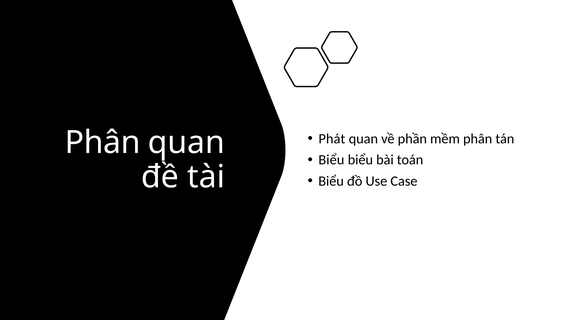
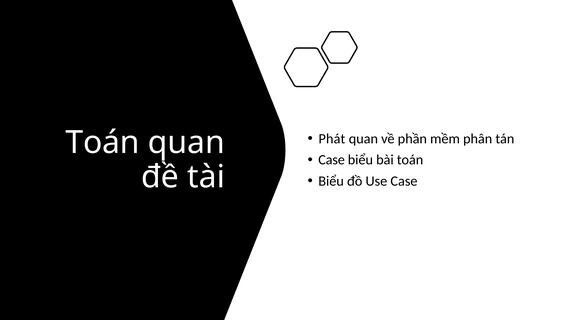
Phân at (103, 142): Phân -> Toán
Biểu at (331, 160): Biểu -> Case
